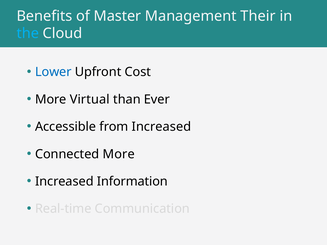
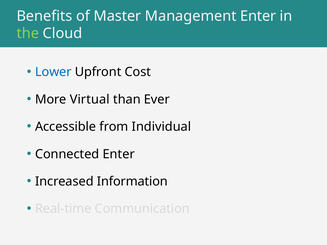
Management Their: Their -> Enter
the colour: light blue -> light green
from Increased: Increased -> Individual
Connected More: More -> Enter
